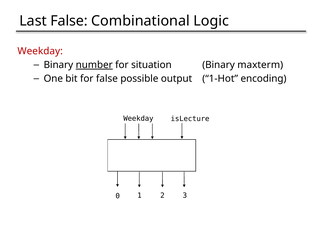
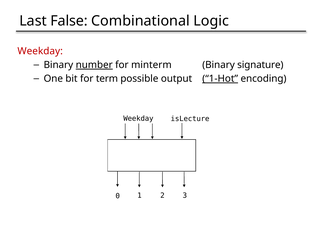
situation: situation -> minterm
maxterm: maxterm -> signature
for false: false -> term
1-Hot underline: none -> present
